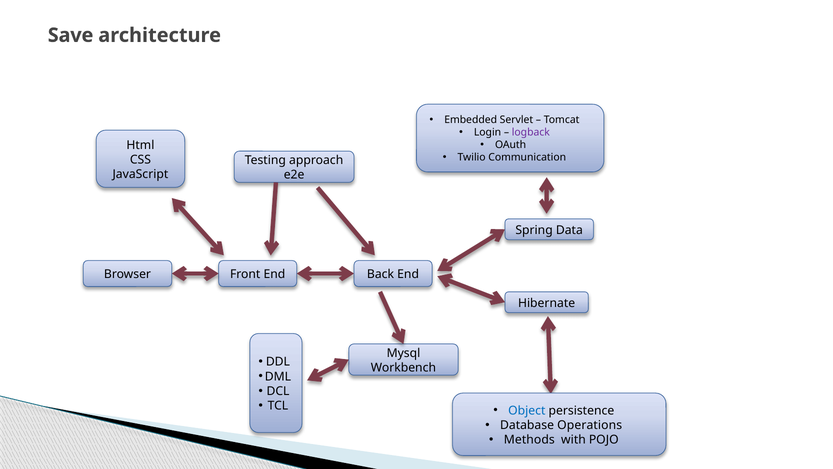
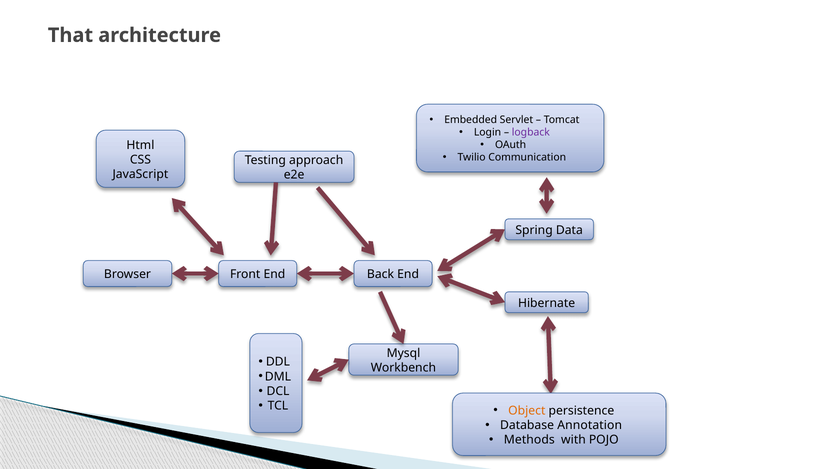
Save: Save -> That
Object colour: blue -> orange
Operations: Operations -> Annotation
